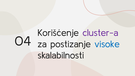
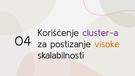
visoke colour: blue -> orange
